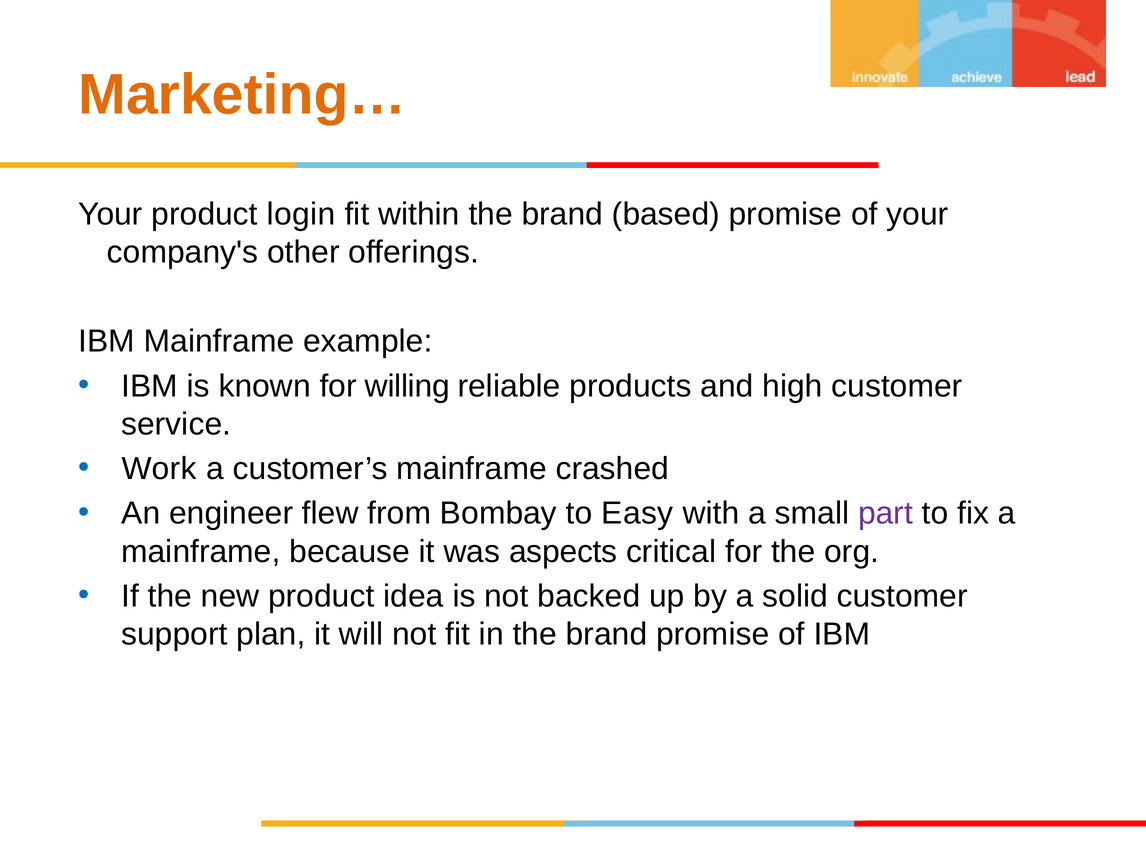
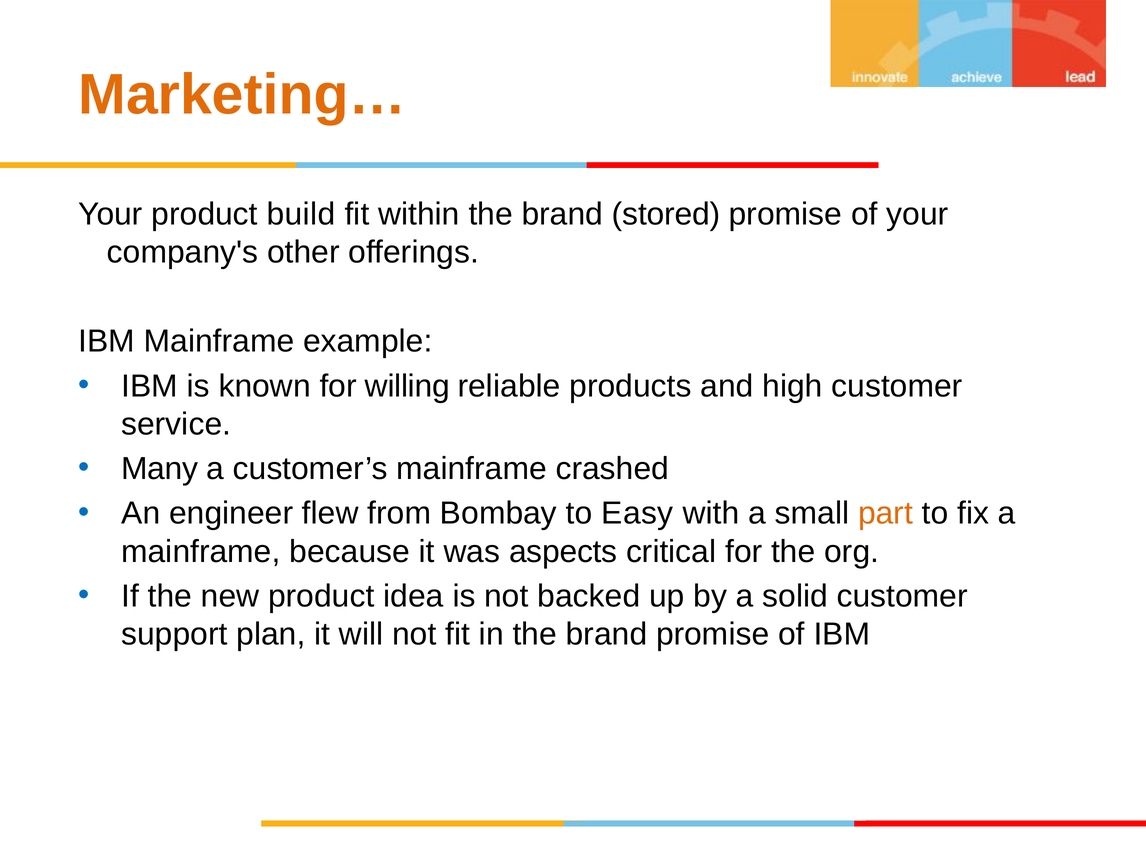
login: login -> build
based: based -> stored
Work: Work -> Many
part colour: purple -> orange
